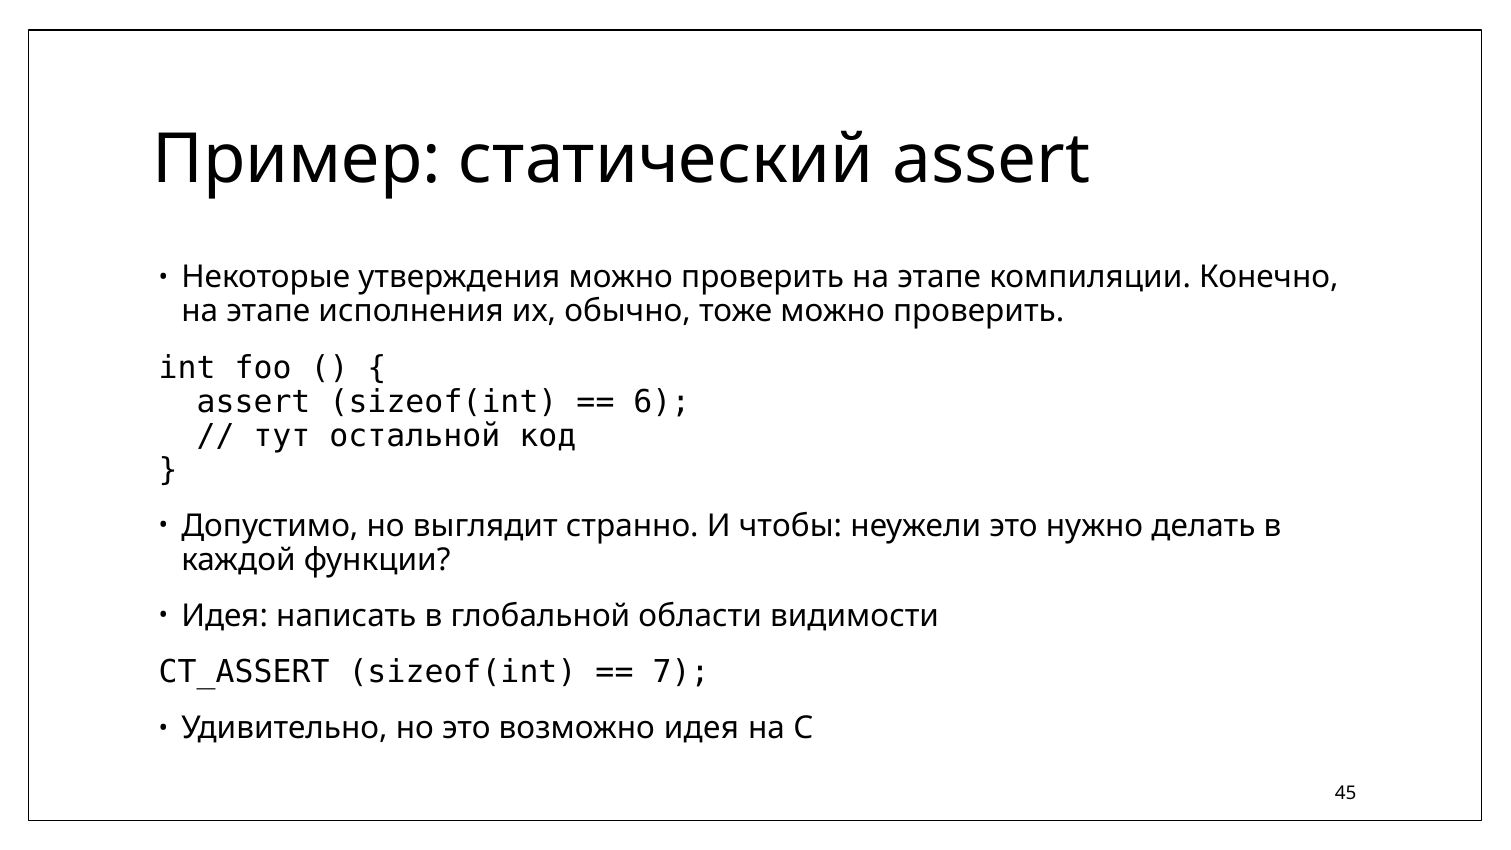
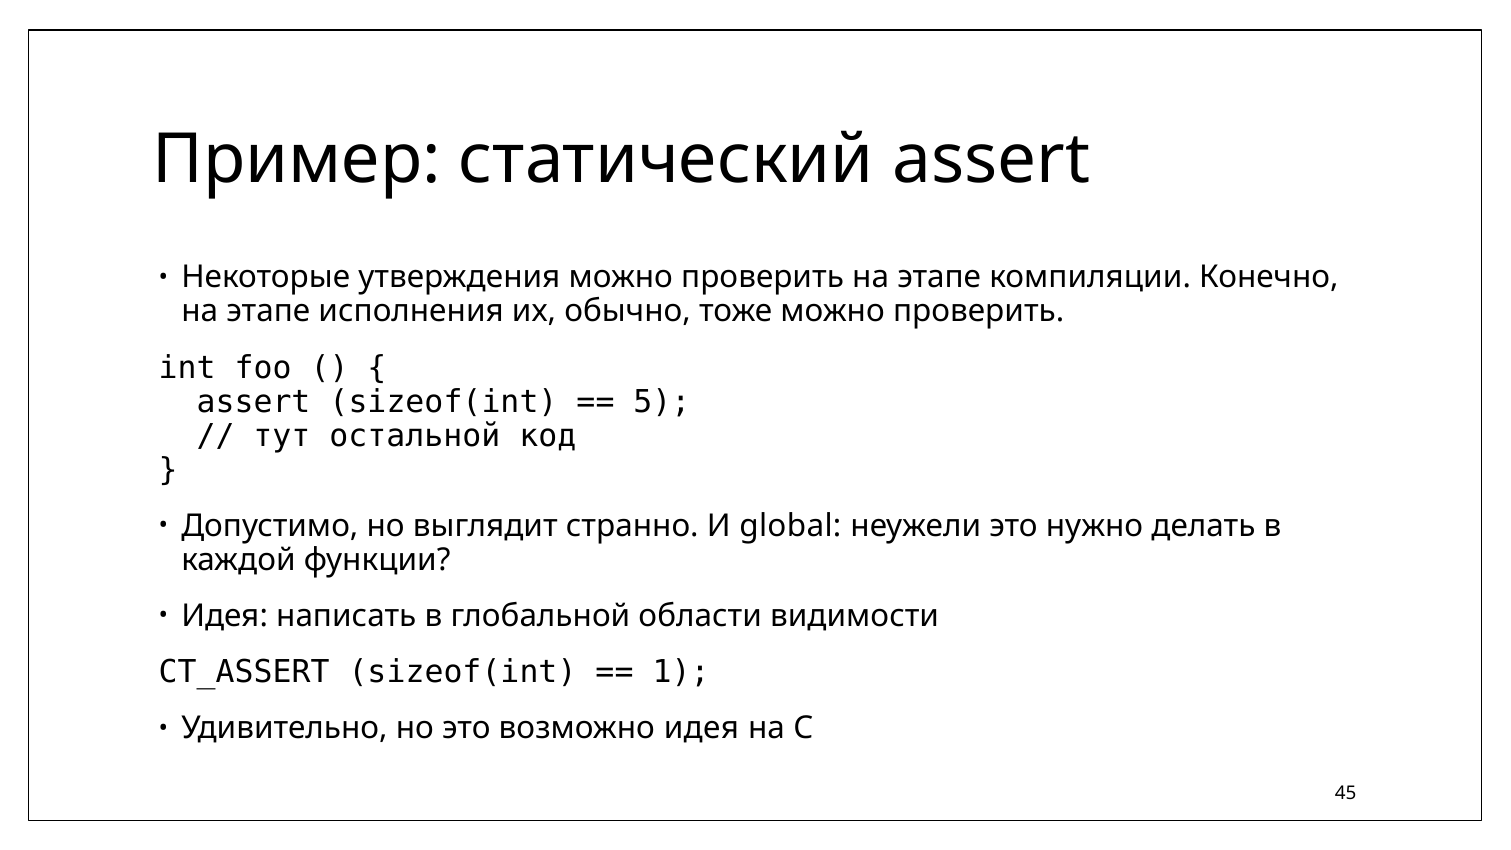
6: 6 -> 5
чтобы: чтобы -> global
7: 7 -> 1
